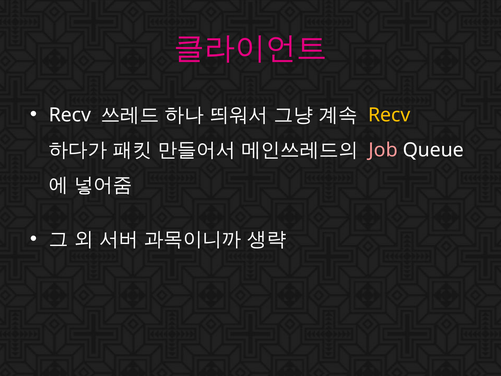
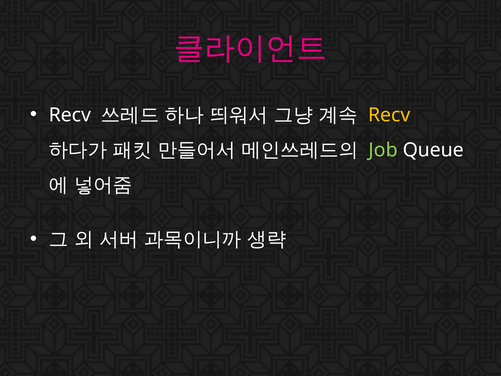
Job colour: pink -> light green
